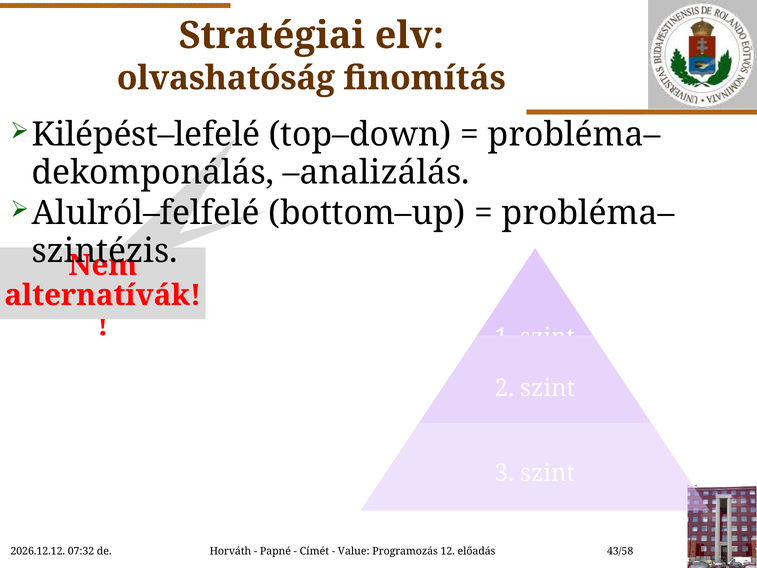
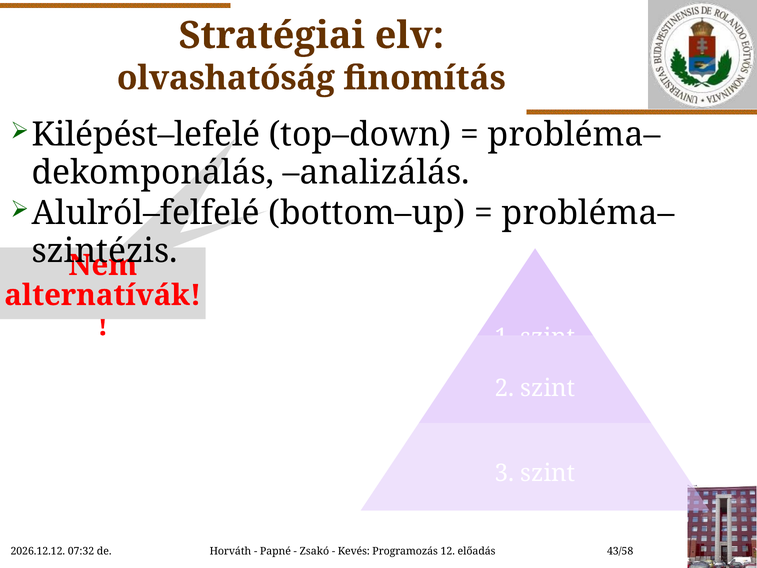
Címét: Címét -> Zsakó
Value: Value -> Kevés
